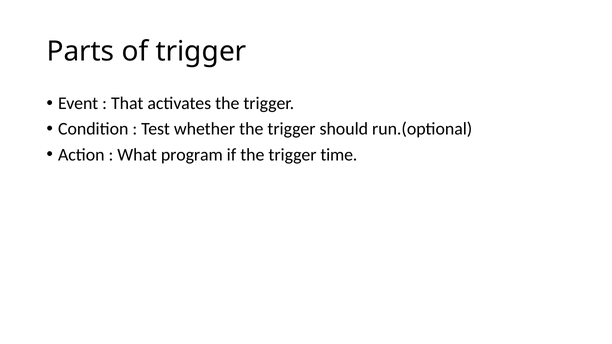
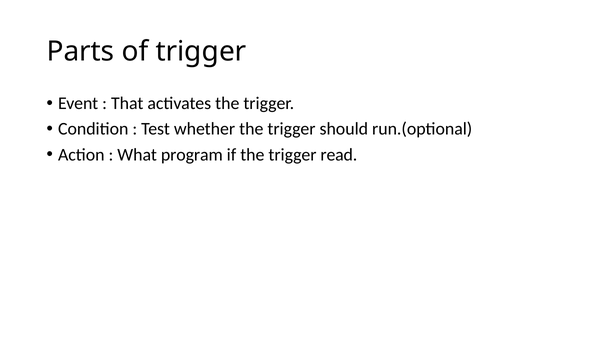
time: time -> read
